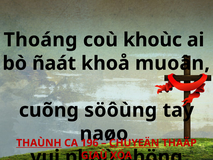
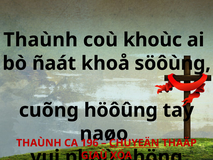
Thoáng at (41, 40): Thoáng -> Thaùnh
muoân: muoân -> söôùng
söôùng: söôùng -> höôûng
THAÙNH at (39, 143) underline: present -> none
